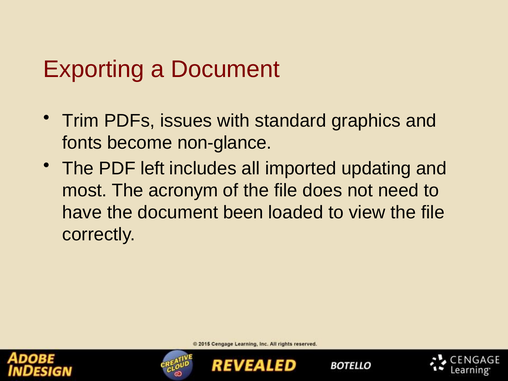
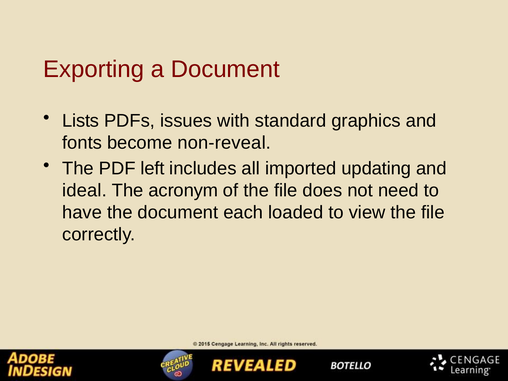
Trim: Trim -> Lists
non-glance: non-glance -> non-reveal
most: most -> ideal
been: been -> each
